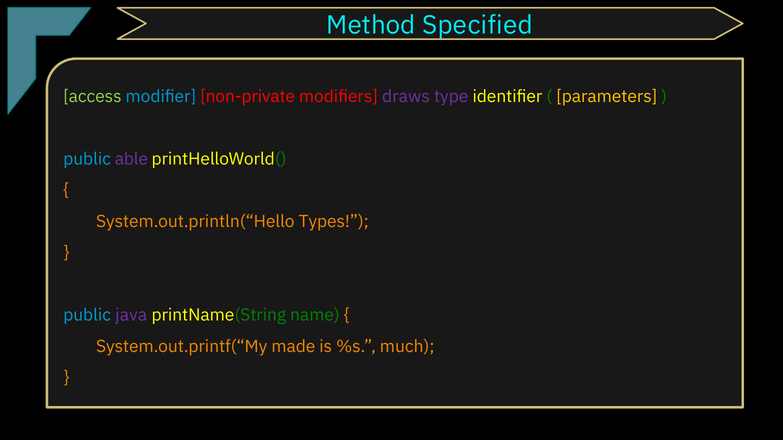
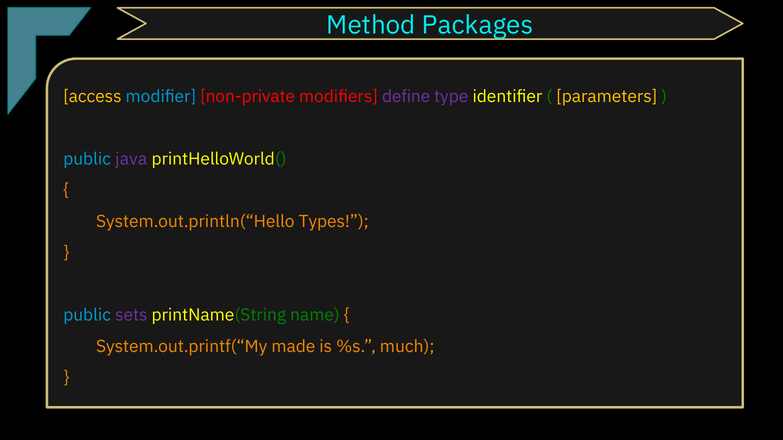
Specified: Specified -> Packages
access colour: light green -> yellow
draws: draws -> define
able: able -> java
java: java -> sets
